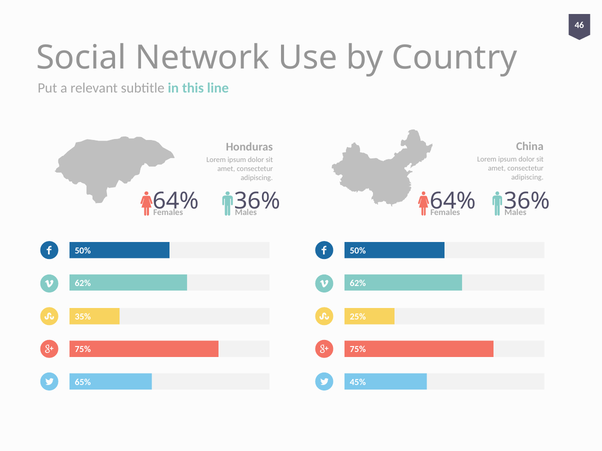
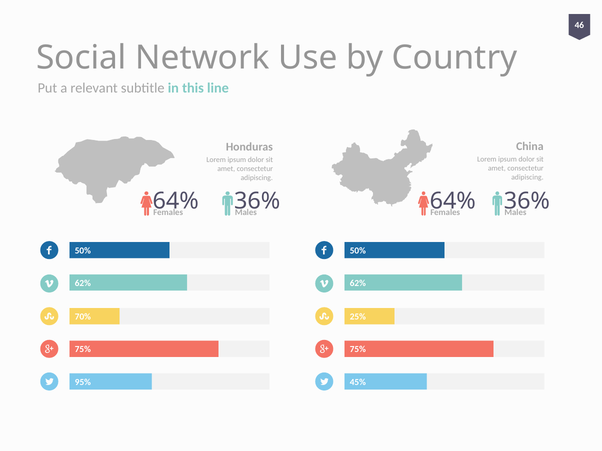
35%: 35% -> 70%
65%: 65% -> 95%
